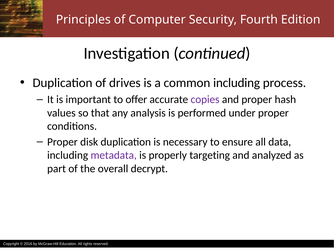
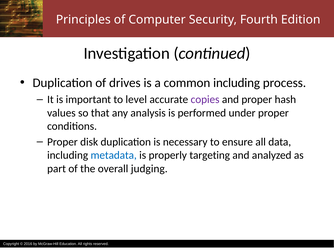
offer: offer -> level
metadata colour: purple -> blue
decrypt: decrypt -> judging
